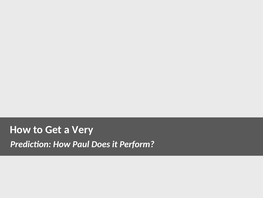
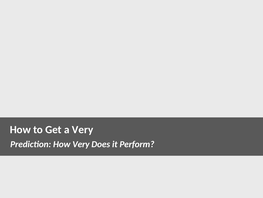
How Paul: Paul -> Very
